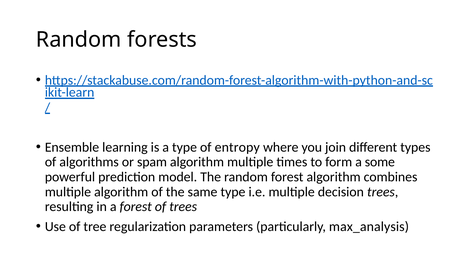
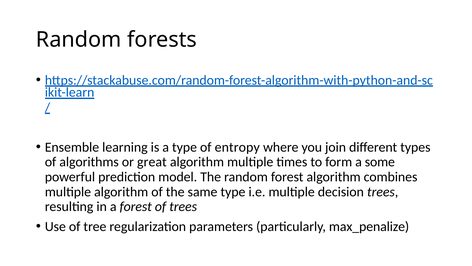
spam: spam -> great
max_analysis: max_analysis -> max_penalize
